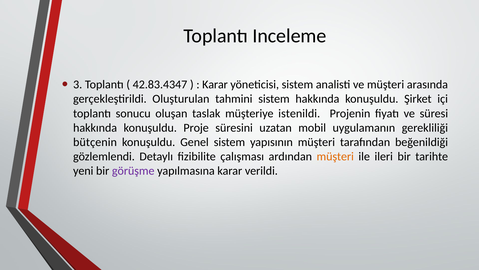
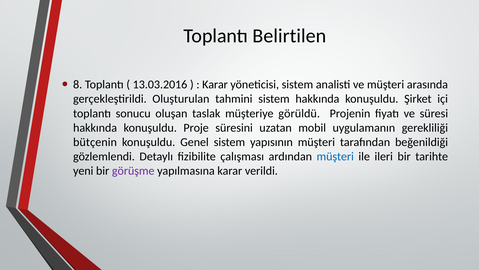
Inceleme: Inceleme -> Belirtilen
3: 3 -> 8
42.83.4347: 42.83.4347 -> 13.03.2016
istenildi: istenildi -> görüldü
müşteri at (335, 156) colour: orange -> blue
